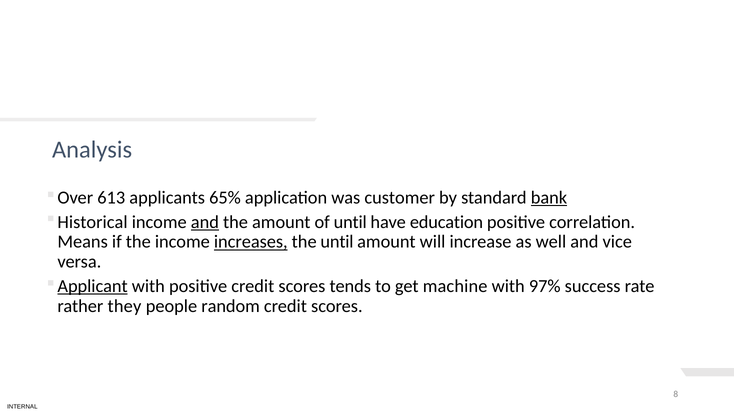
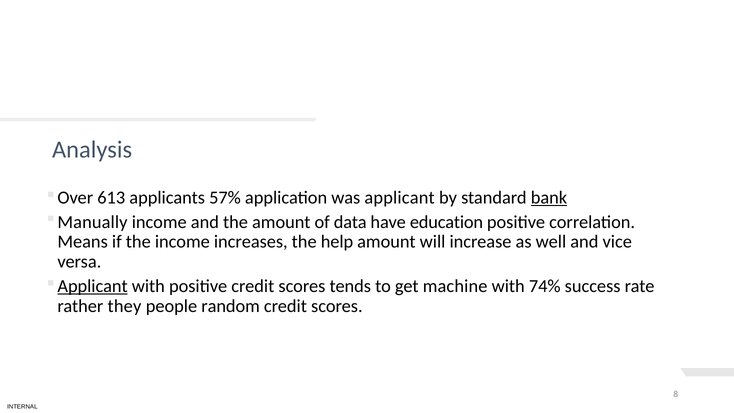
65%: 65% -> 57%
was customer: customer -> applicant
Historical: Historical -> Manually
and at (205, 222) underline: present -> none
of until: until -> data
increases underline: present -> none
the until: until -> help
97%: 97% -> 74%
